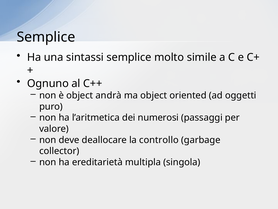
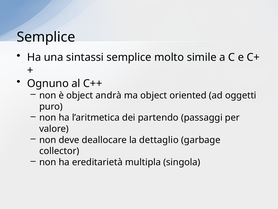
numerosi: numerosi -> partendo
controllo: controllo -> dettaglio
